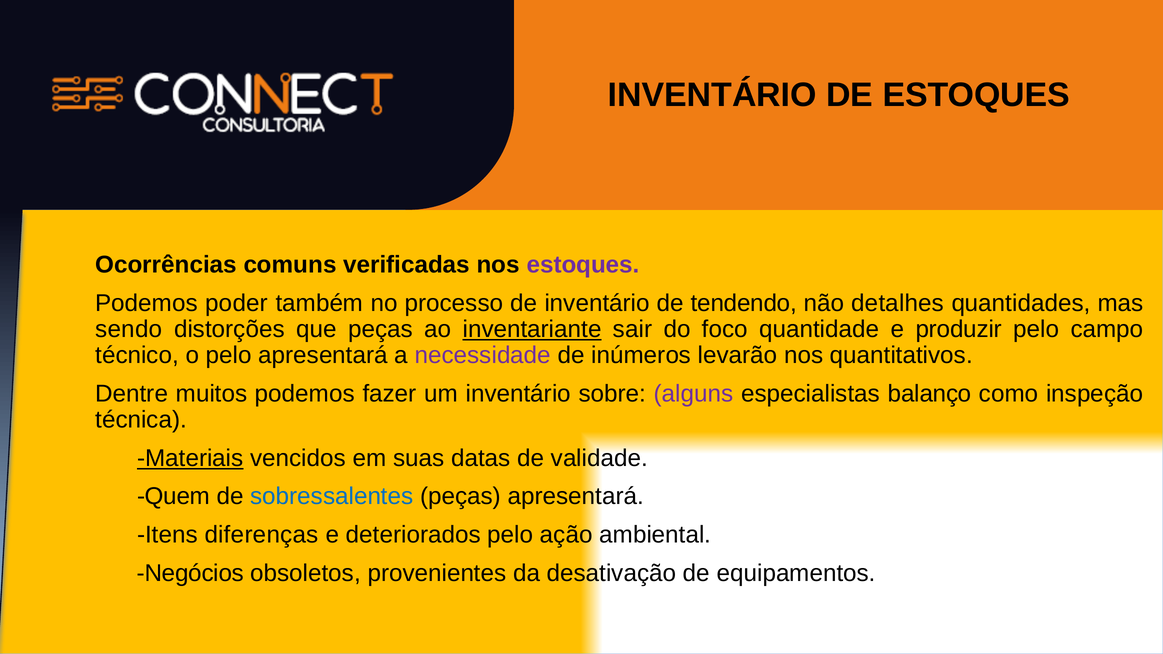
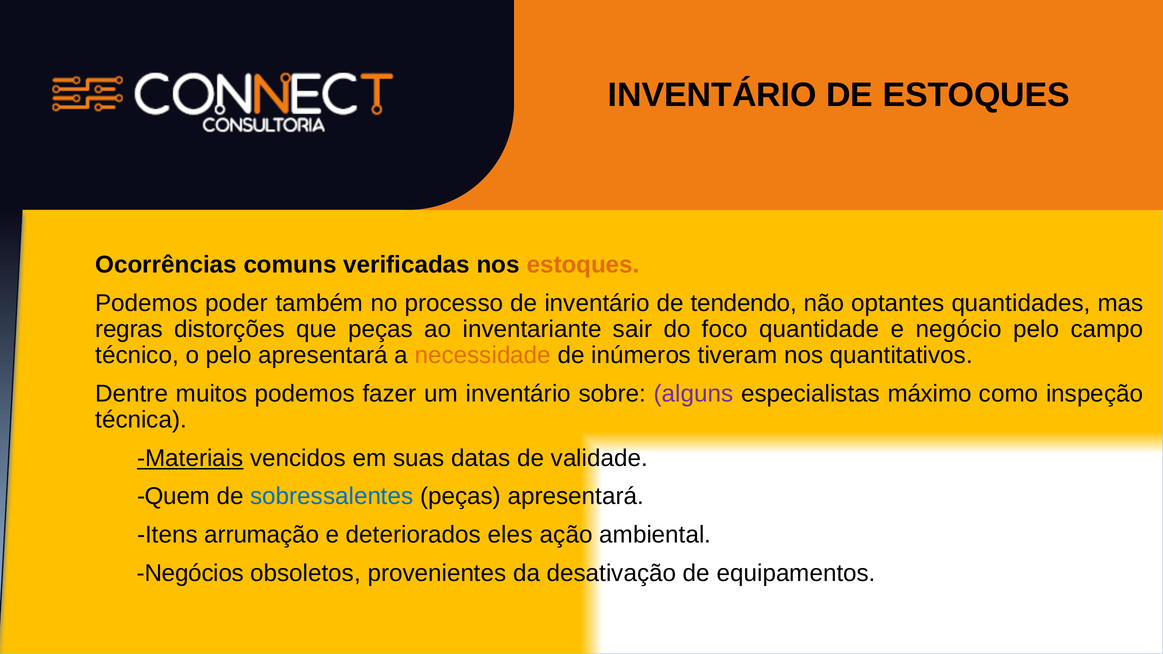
estoques at (583, 265) colour: purple -> orange
detalhes: detalhes -> optantes
sendo: sendo -> regras
inventariante underline: present -> none
produzir: produzir -> negócio
necessidade colour: purple -> orange
levarão: levarão -> tiveram
balanço: balanço -> máximo
diferenças: diferenças -> arrumação
deteriorados pelo: pelo -> eles
